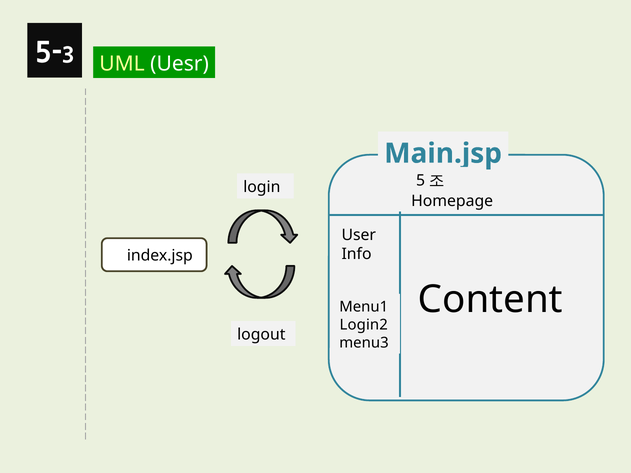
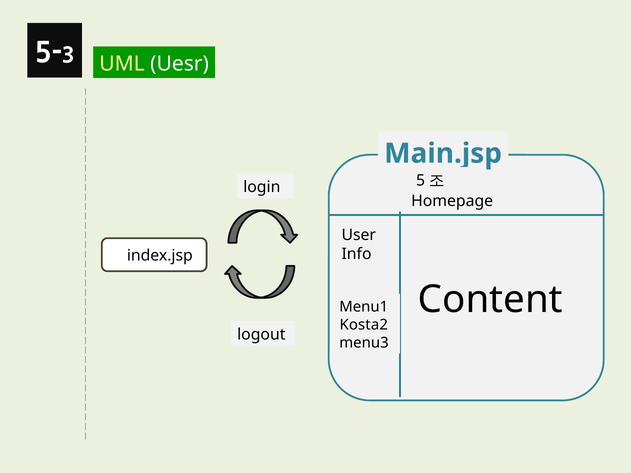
Login2: Login2 -> Kosta2
